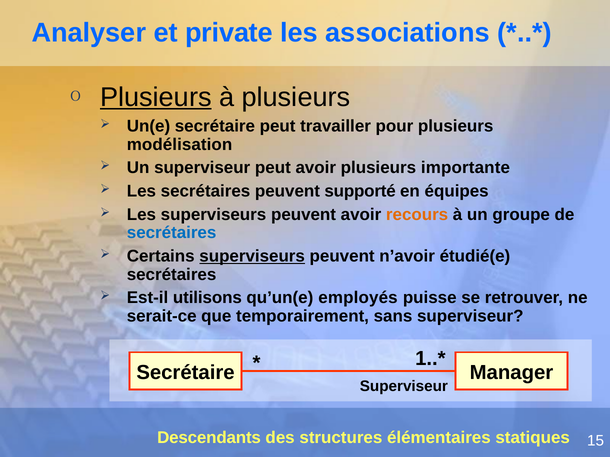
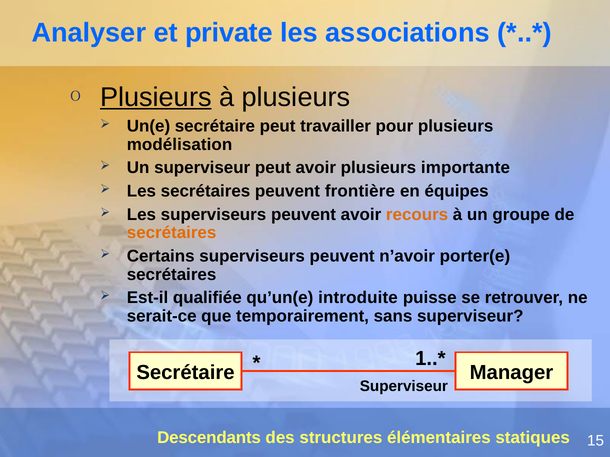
supporté: supporté -> frontière
secrétaires at (172, 233) colour: blue -> orange
superviseurs at (252, 257) underline: present -> none
étudié(e: étudié(e -> porter(e
utilisons: utilisons -> qualifiée
employés: employés -> introduite
